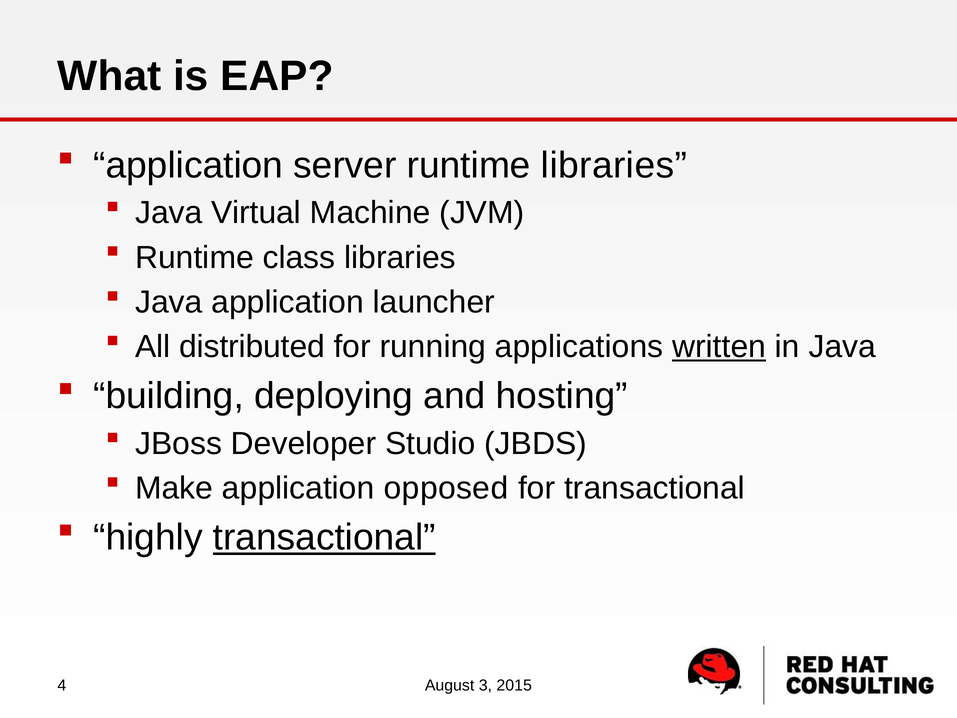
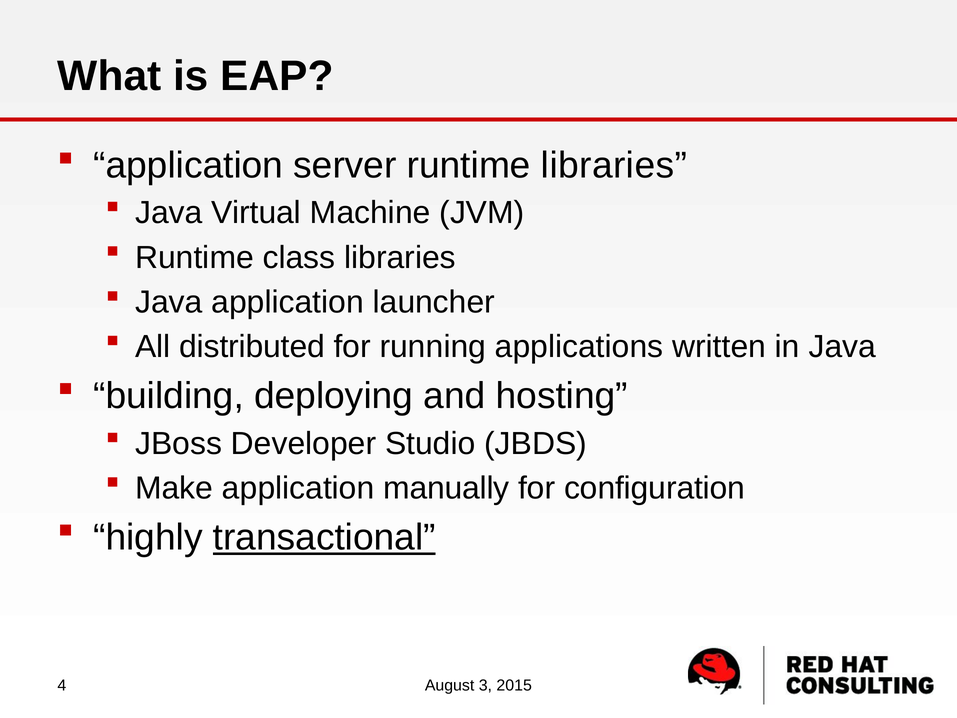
written underline: present -> none
opposed: opposed -> manually
for transactional: transactional -> configuration
